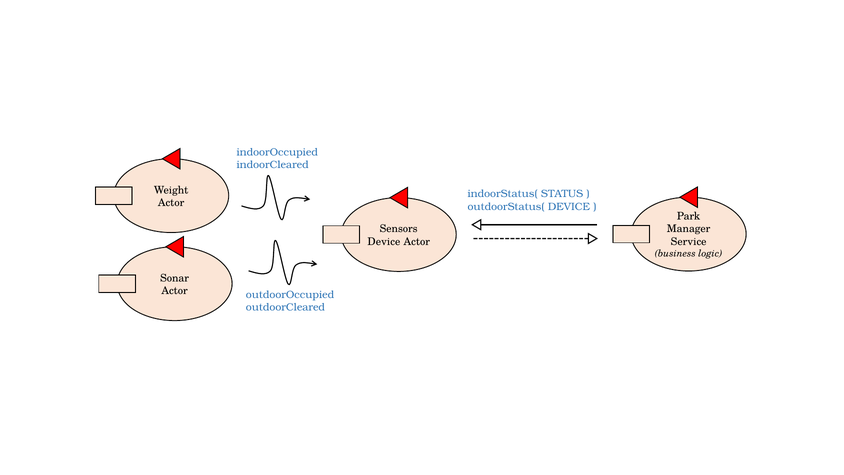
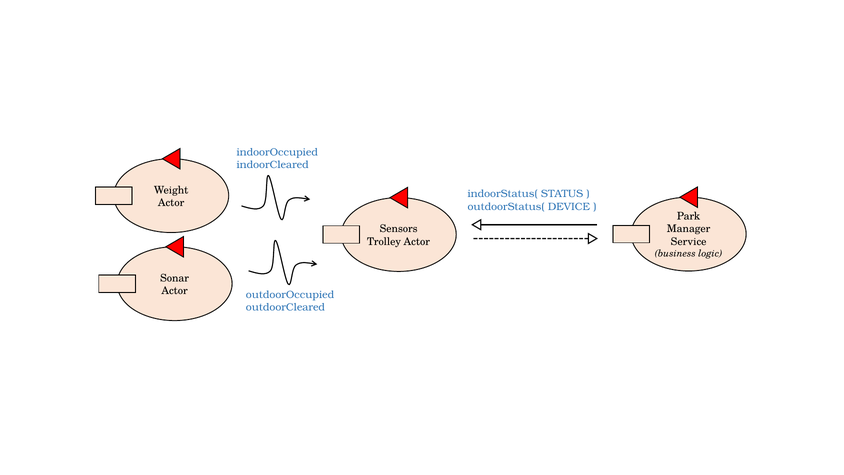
Device at (384, 241): Device -> Trolley
